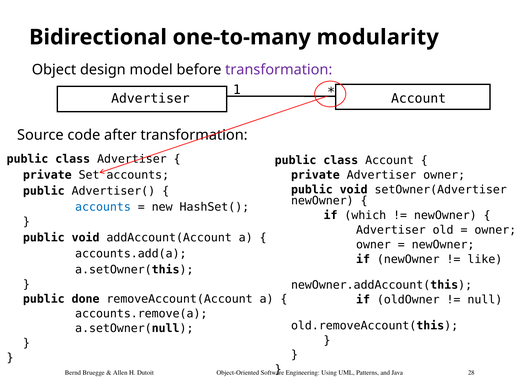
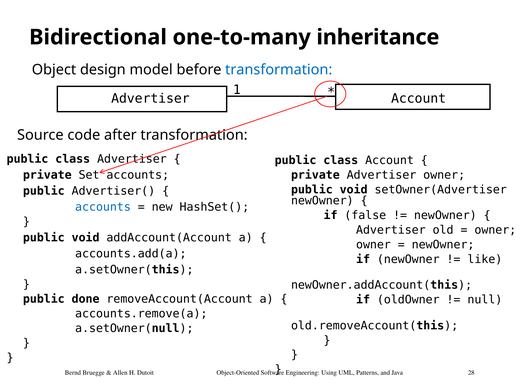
modularity: modularity -> inheritance
transformation at (279, 70) colour: purple -> blue
which: which -> false
